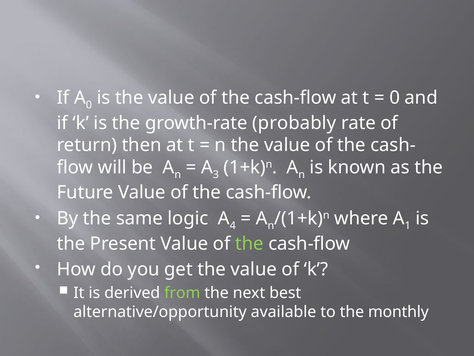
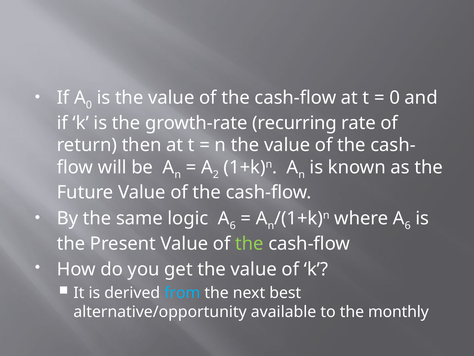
probably: probably -> recurring
3: 3 -> 2
4 at (233, 225): 4 -> 6
1 at (408, 225): 1 -> 6
from colour: light green -> light blue
